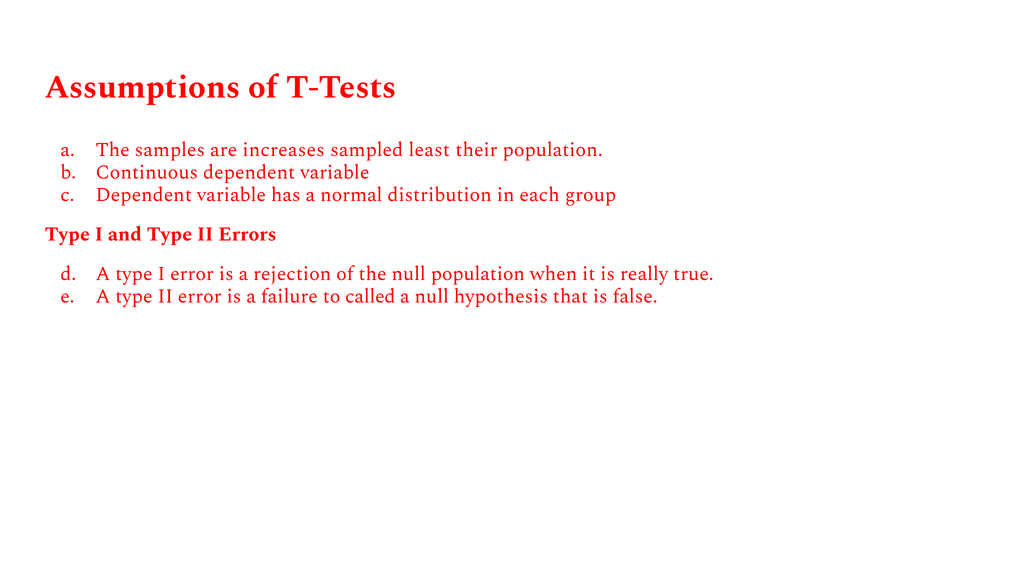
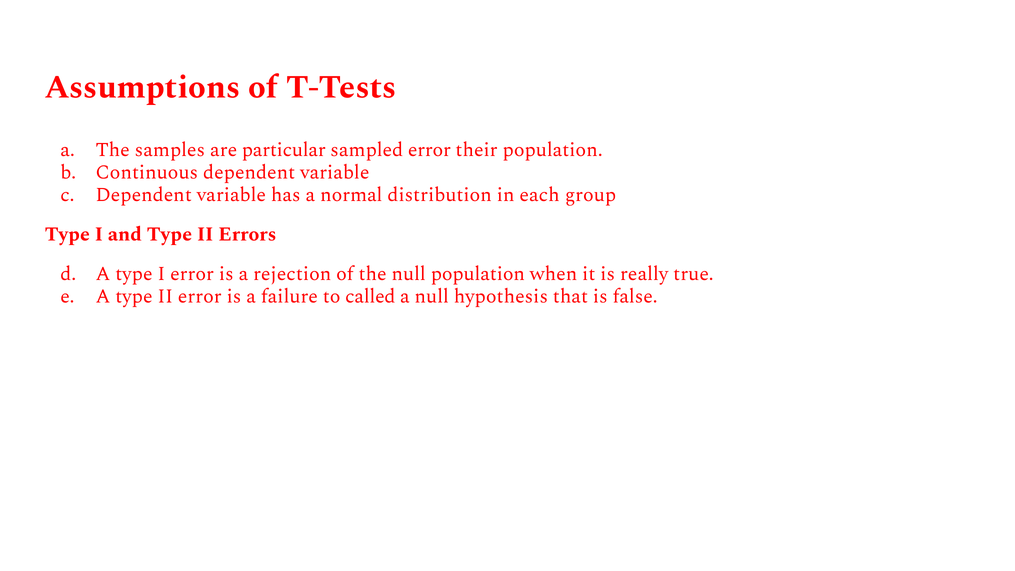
increases: increases -> particular
sampled least: least -> error
